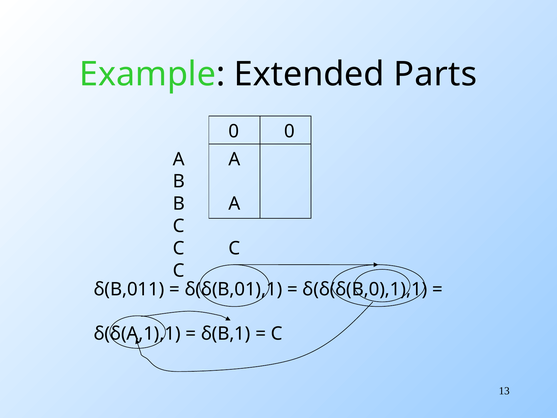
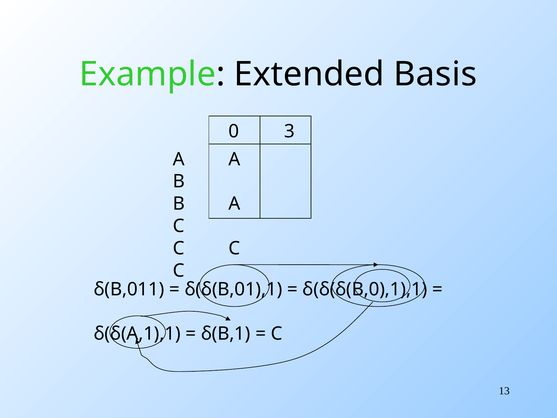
Parts: Parts -> Basis
0 0: 0 -> 3
